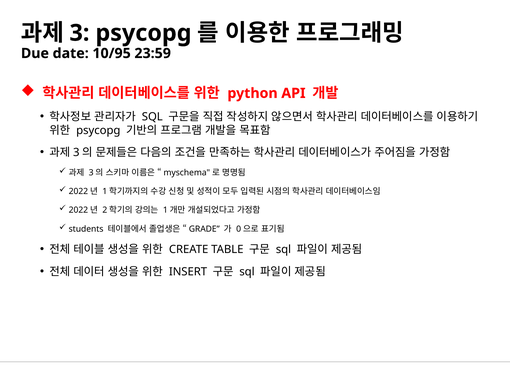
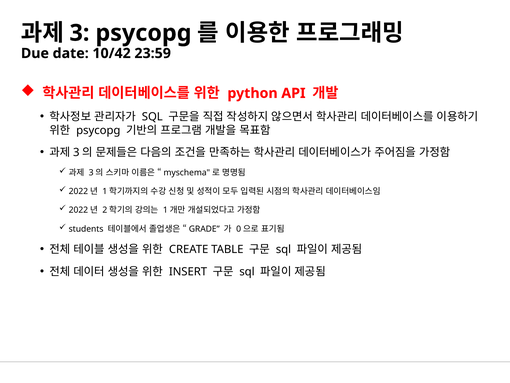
10/95: 10/95 -> 10/42
